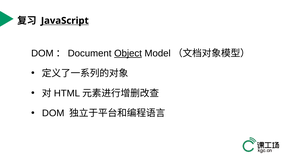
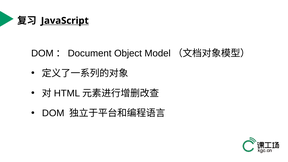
Object underline: present -> none
